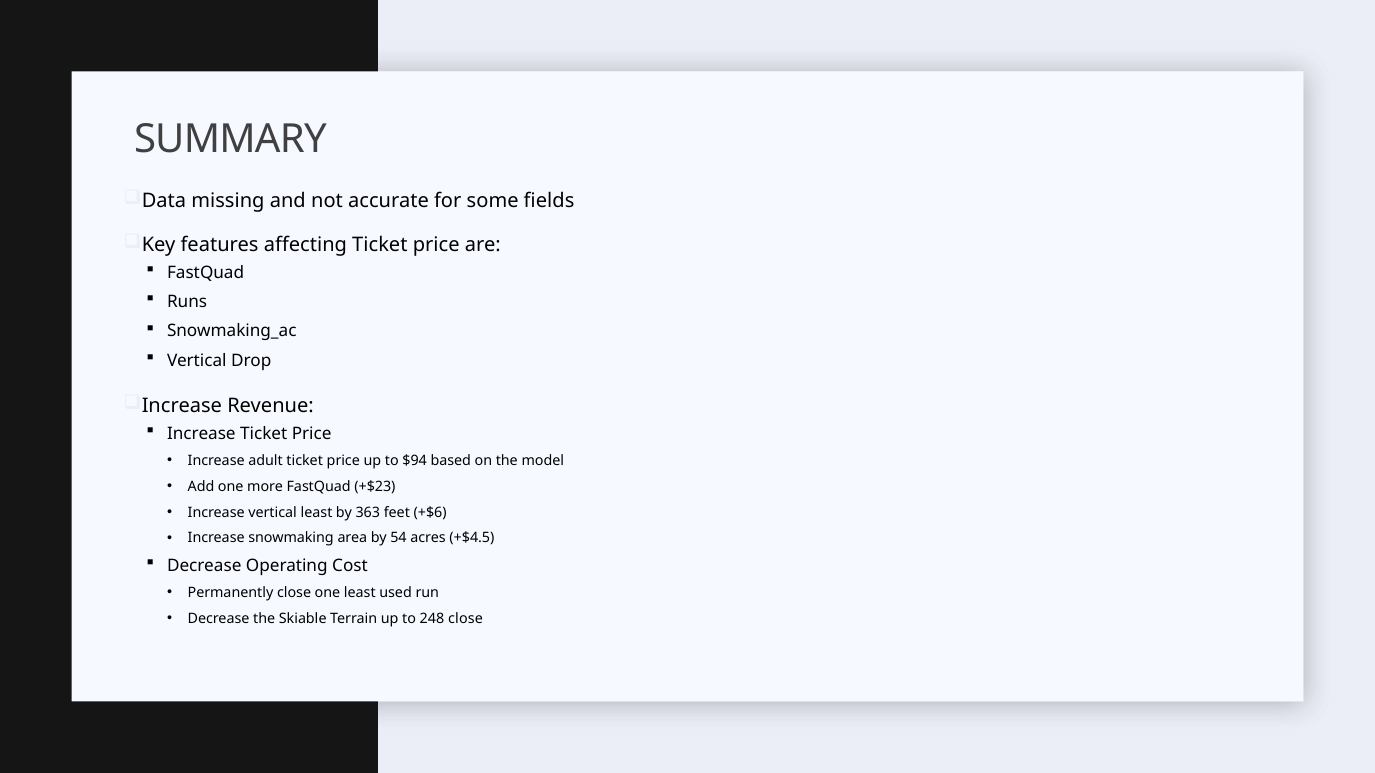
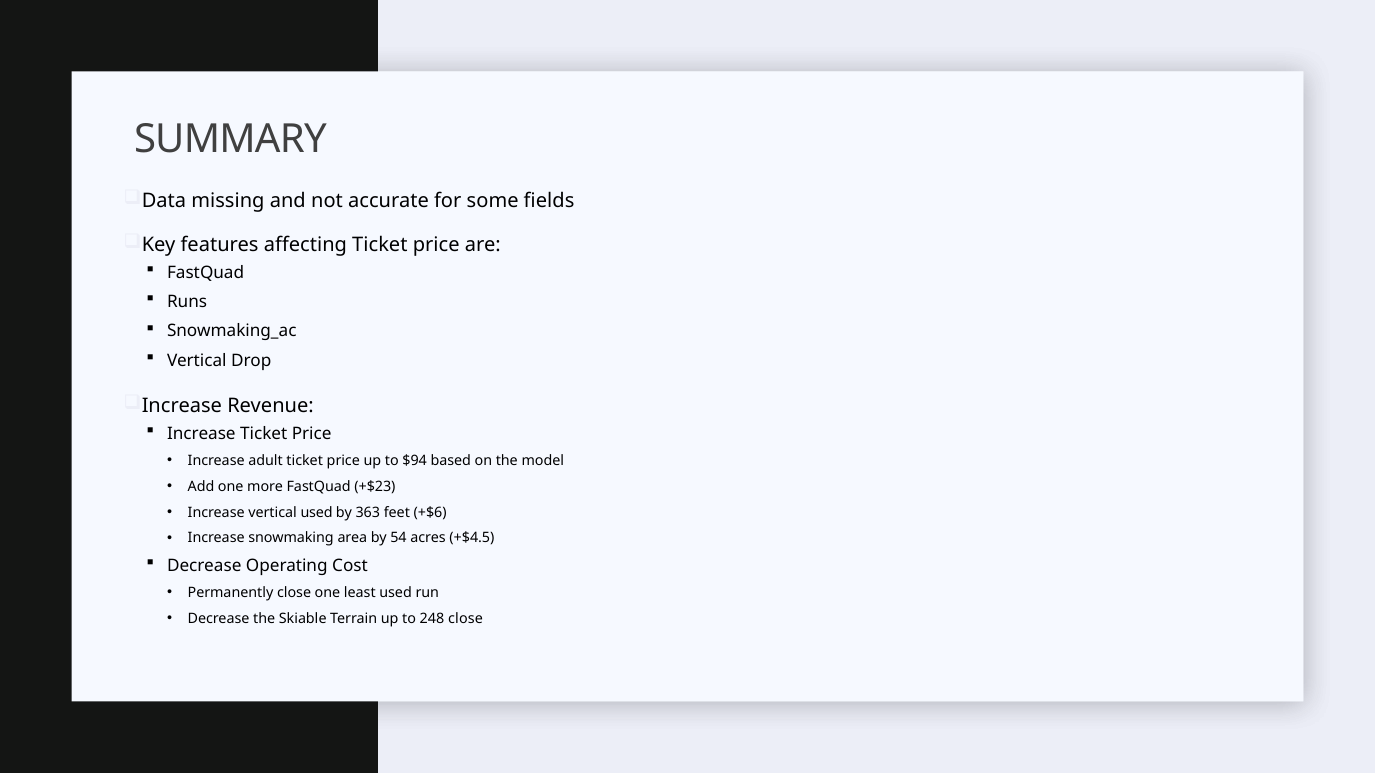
vertical least: least -> used
